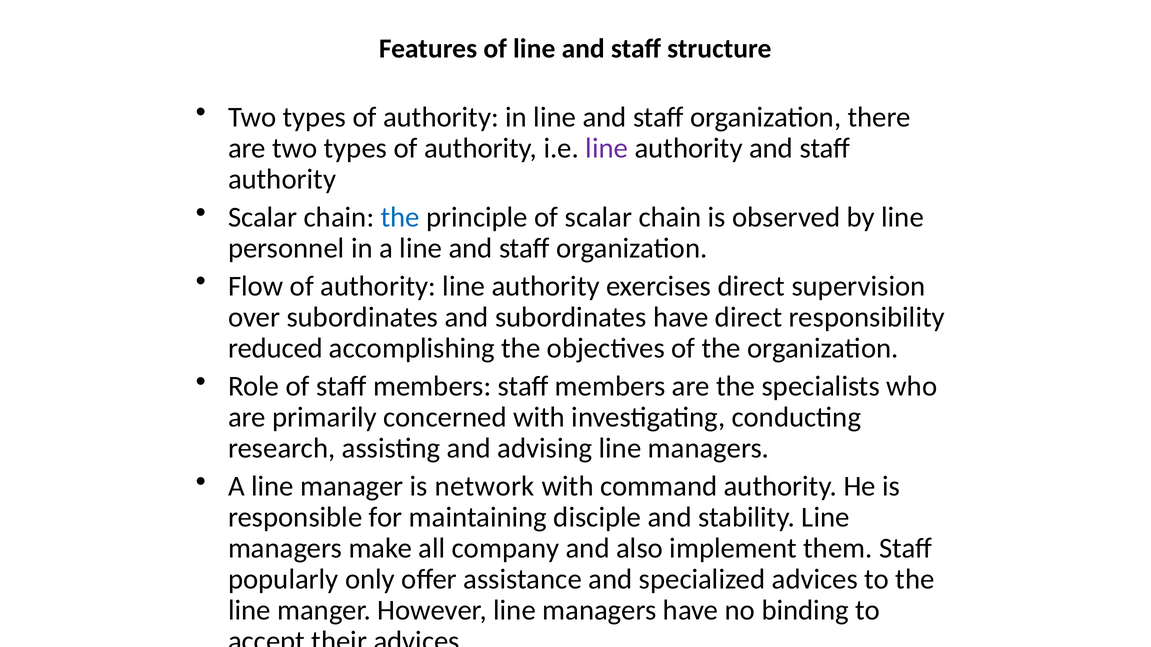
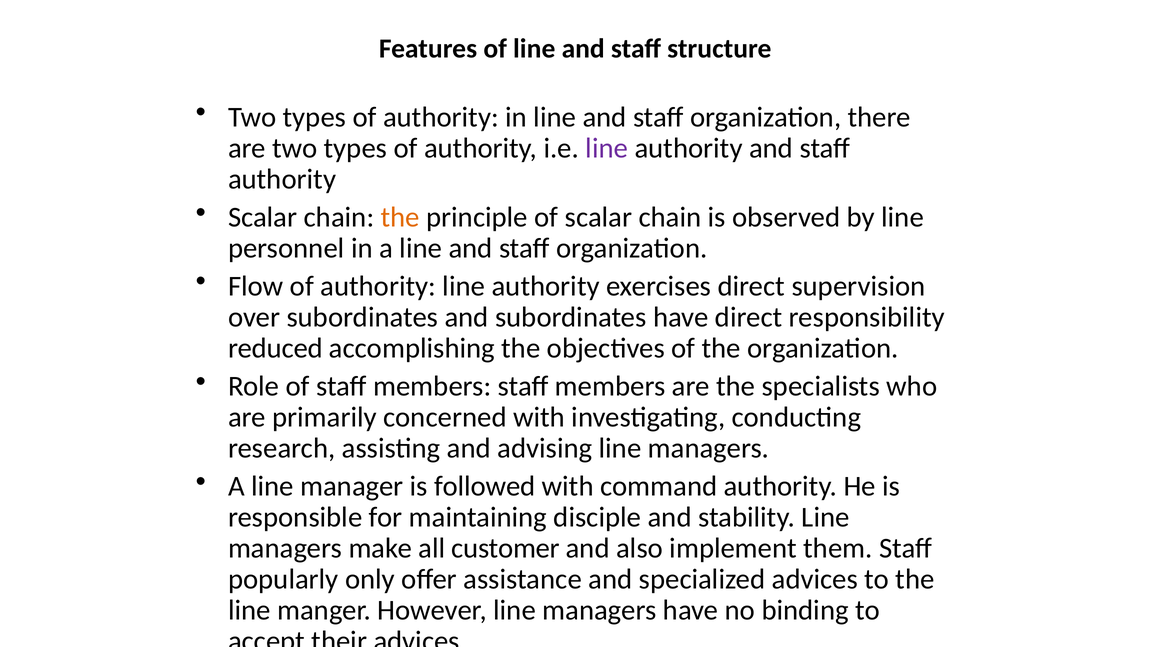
the at (400, 217) colour: blue -> orange
network: network -> followed
company: company -> customer
